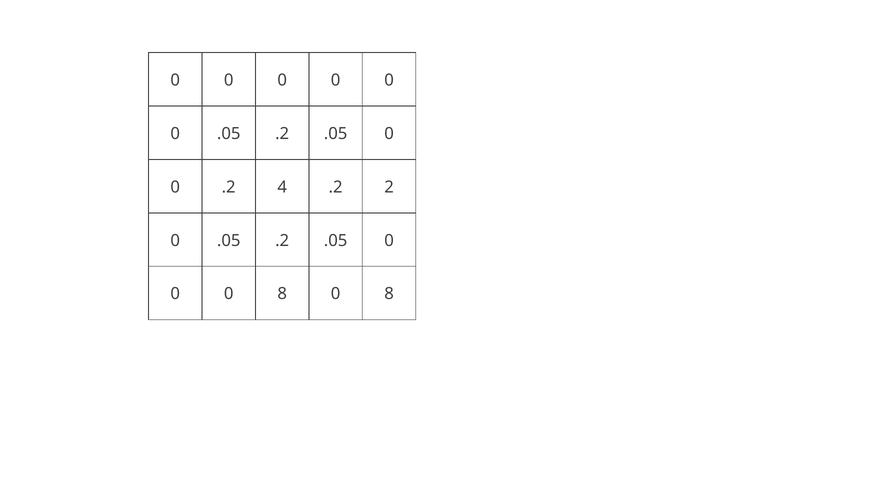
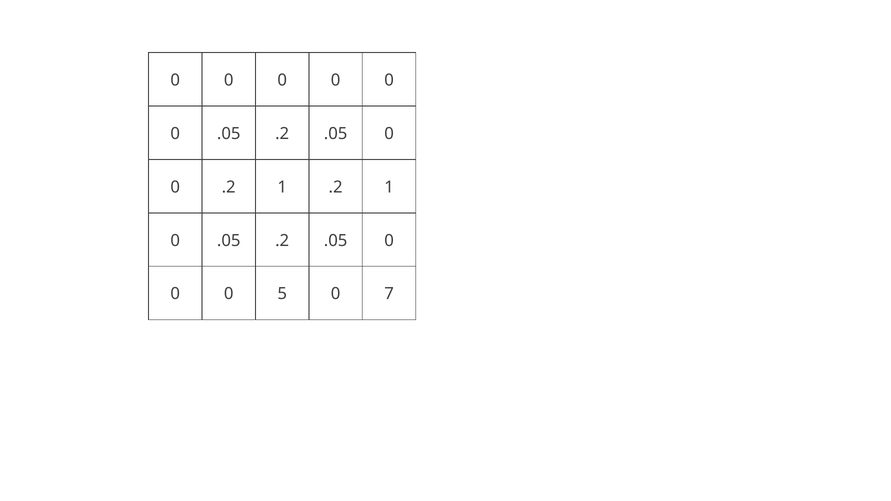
0 .2 4: 4 -> 1
2 at (389, 187): 2 -> 1
0 0 8: 8 -> 5
8 at (389, 294): 8 -> 7
